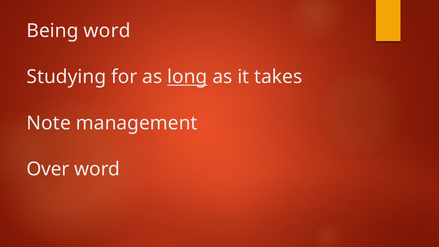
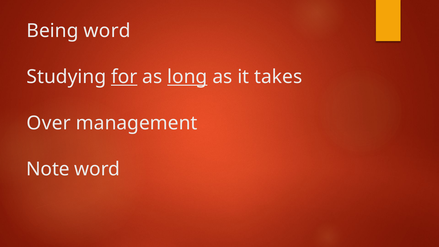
for underline: none -> present
Note: Note -> Over
Over: Over -> Note
